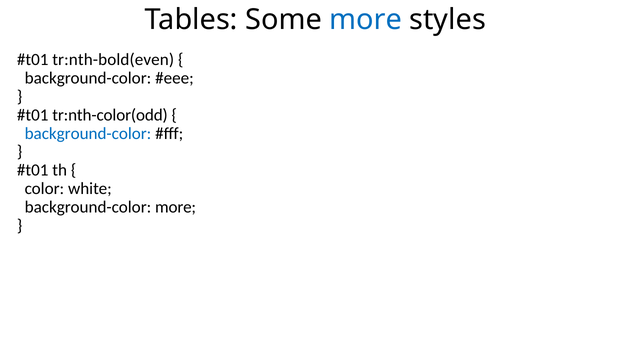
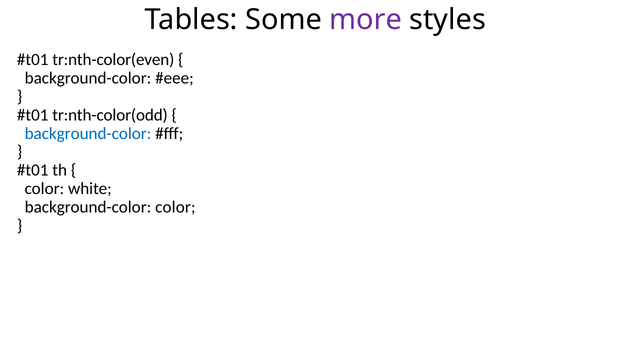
more at (366, 20) colour: blue -> purple
tr:nth-bold(even: tr:nth-bold(even -> tr:nth-color(even
background-color more: more -> color
